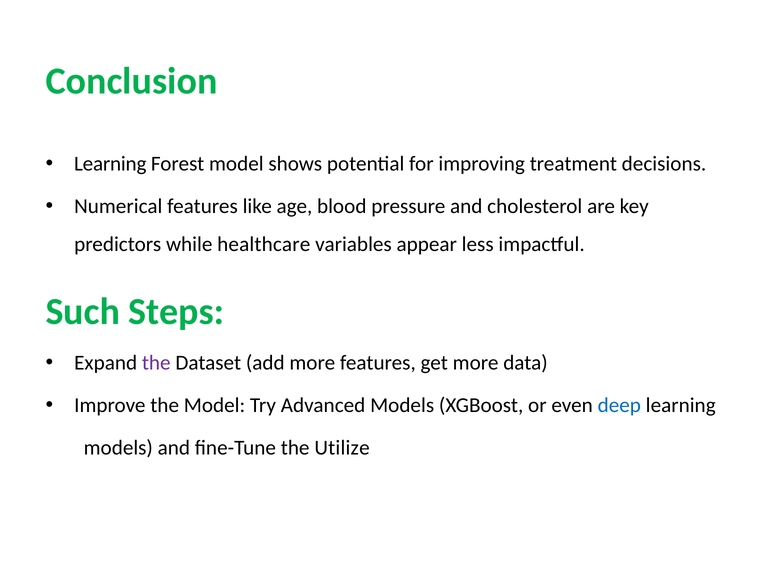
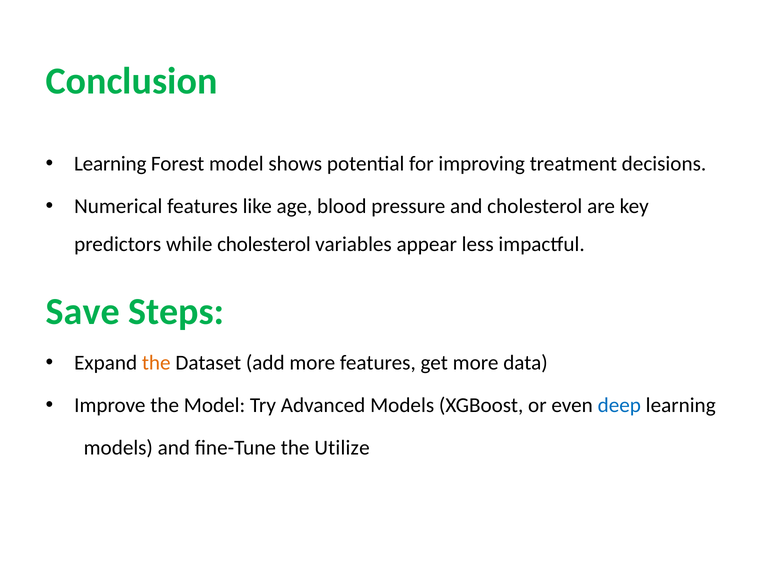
while healthcare: healthcare -> cholesterol
Such: Such -> Save
the at (156, 363) colour: purple -> orange
